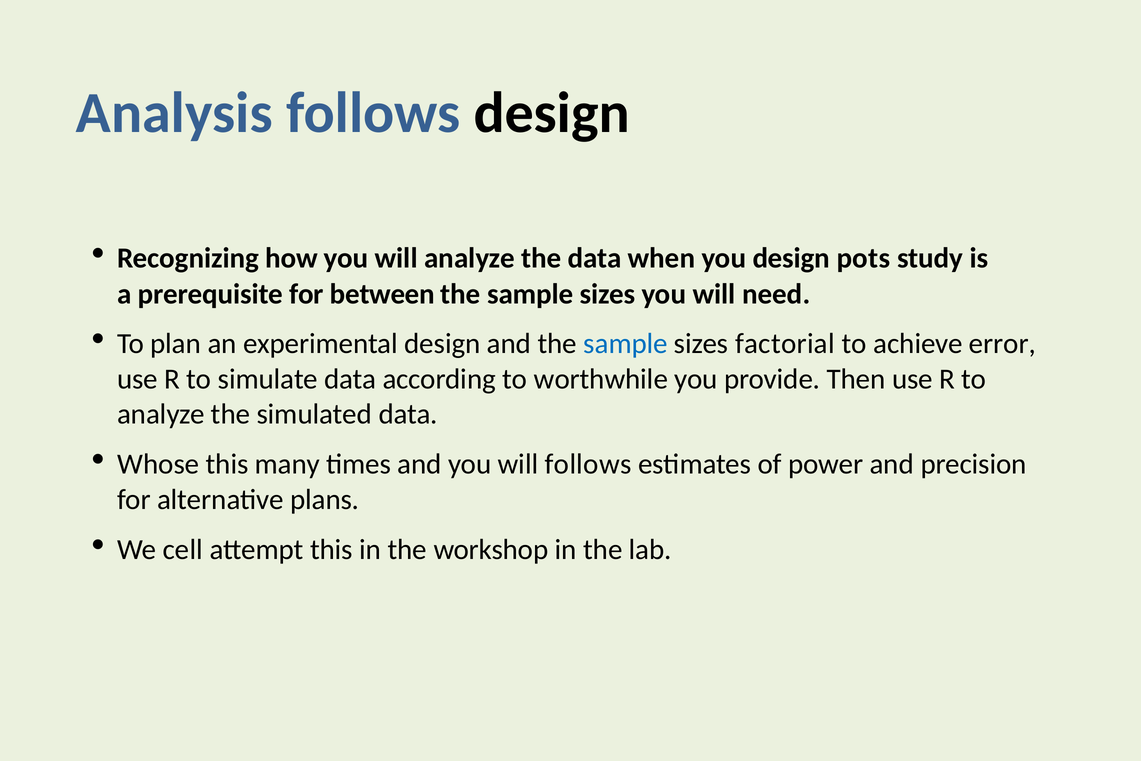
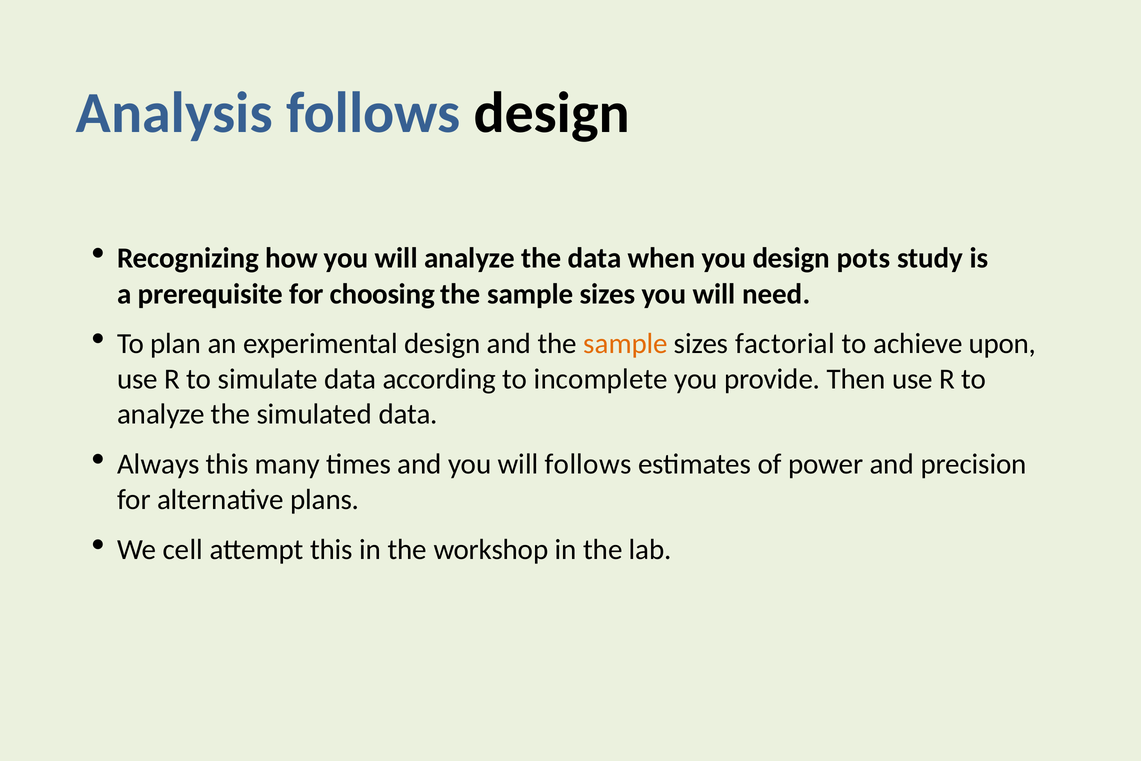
between: between -> choosing
sample at (626, 344) colour: blue -> orange
error: error -> upon
worthwhile: worthwhile -> incomplete
Whose: Whose -> Always
